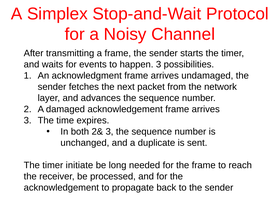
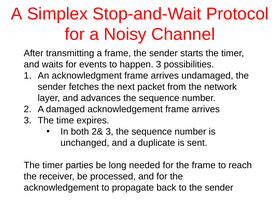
initiate: initiate -> parties
